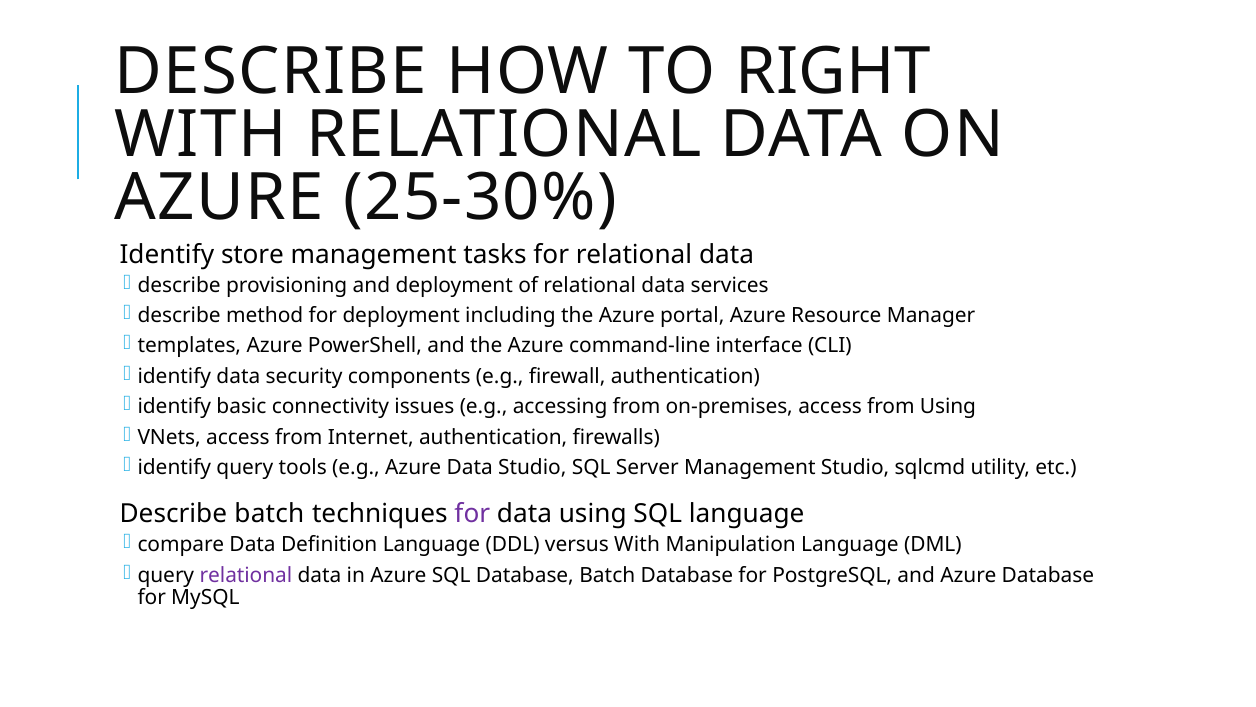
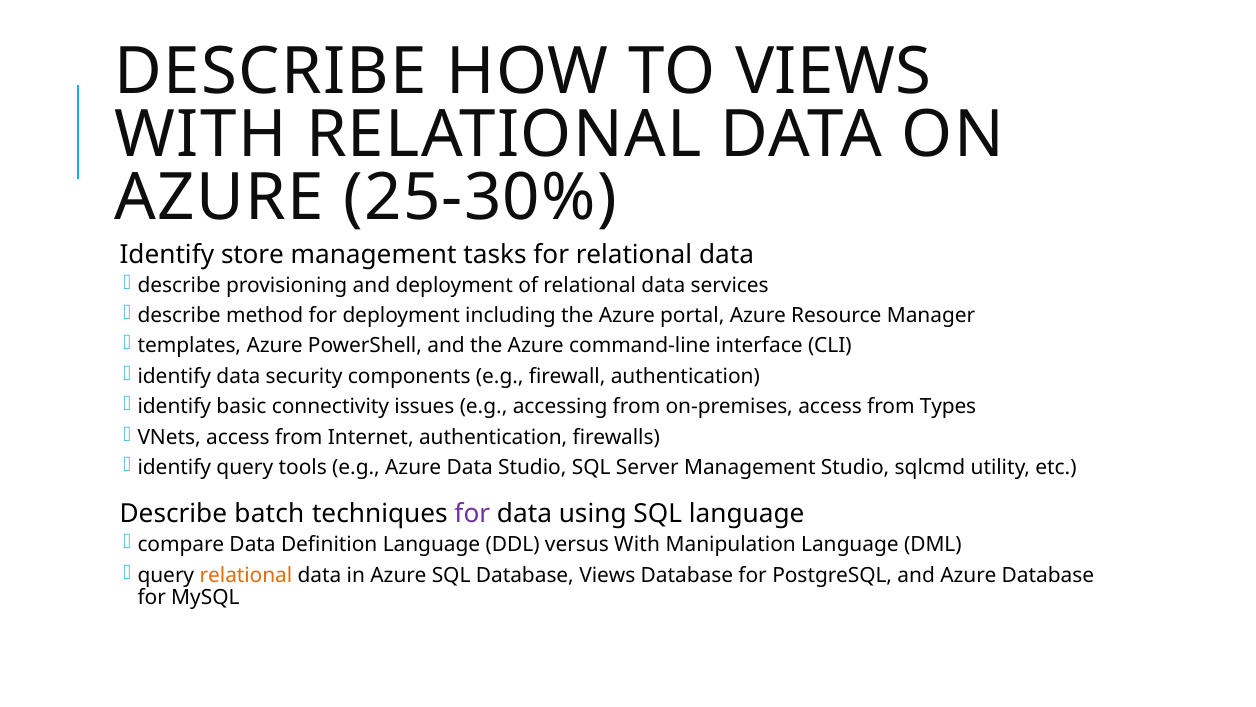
TO RIGHT: RIGHT -> VIEWS
from Using: Using -> Types
relational at (246, 575) colour: purple -> orange
Database Batch: Batch -> Views
